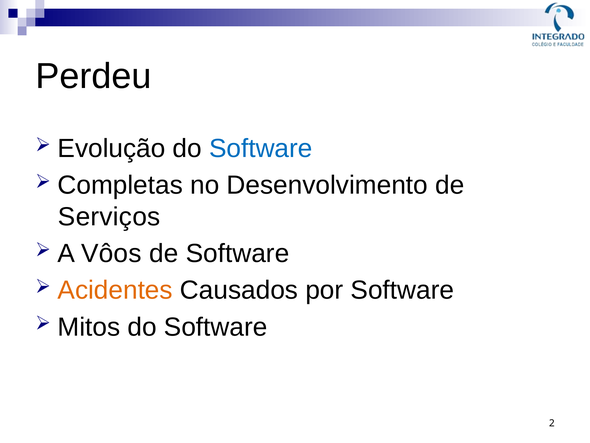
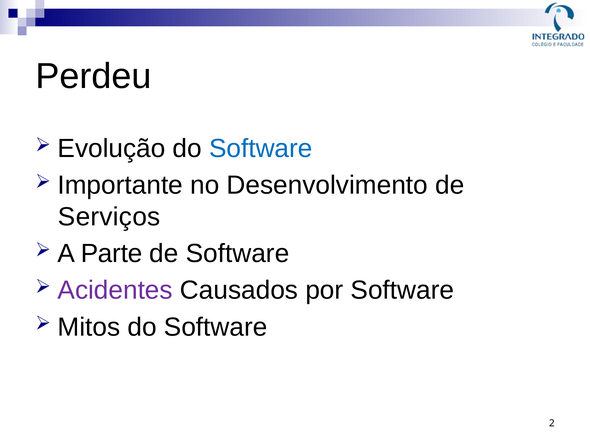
Completas: Completas -> Importante
Vôos: Vôos -> Parte
Acidentes colour: orange -> purple
